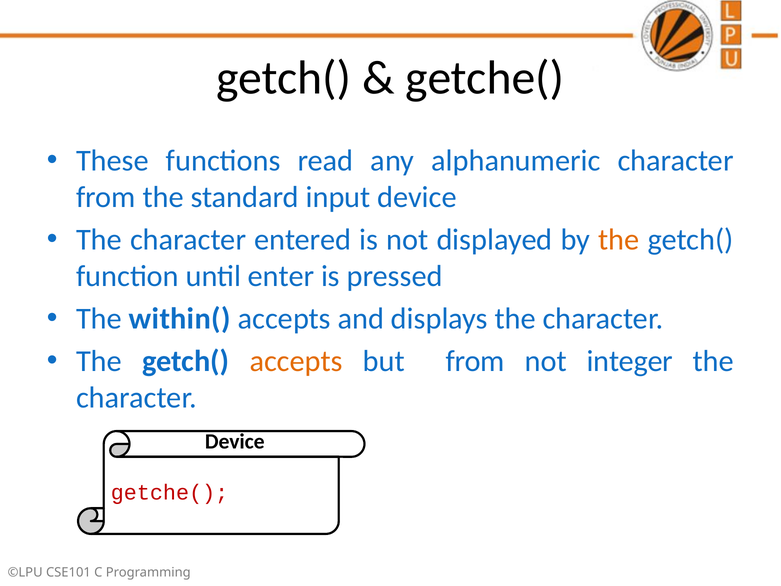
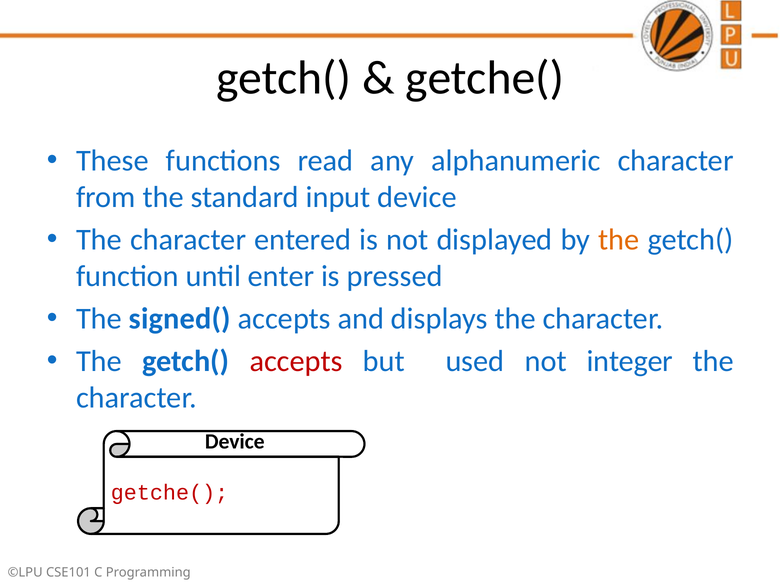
within(: within( -> signed(
accepts at (296, 361) colour: orange -> red
but from: from -> used
